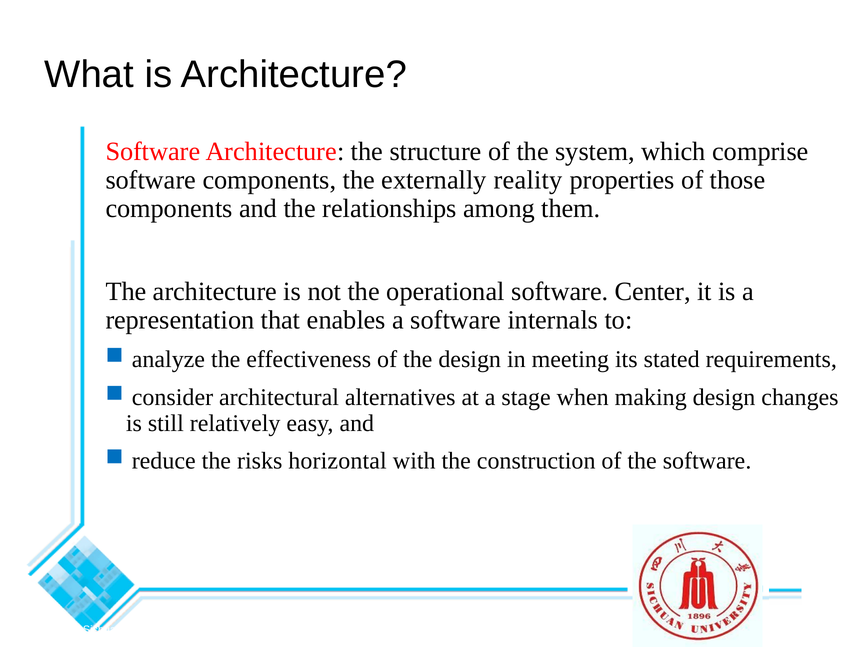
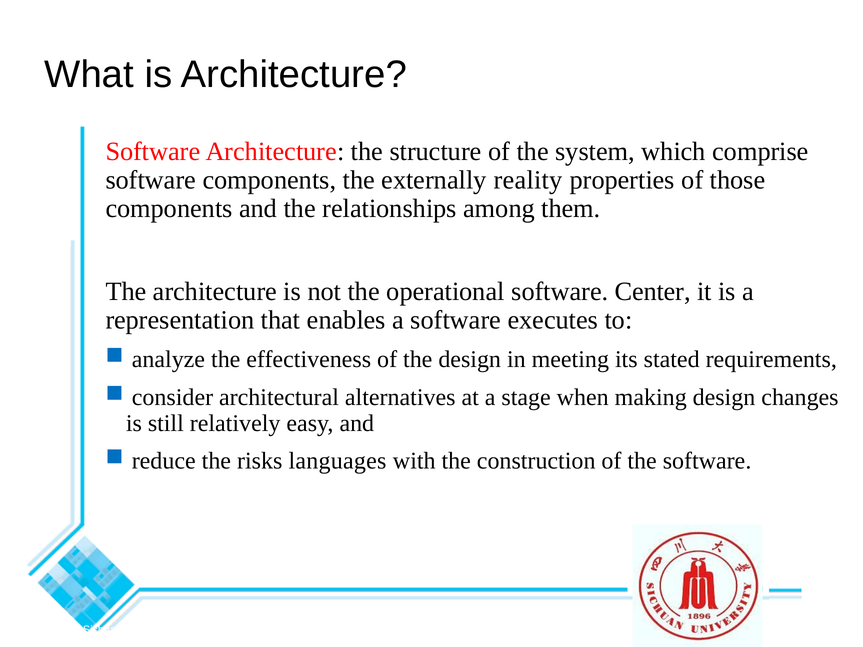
internals: internals -> executes
horizontal: horizontal -> languages
